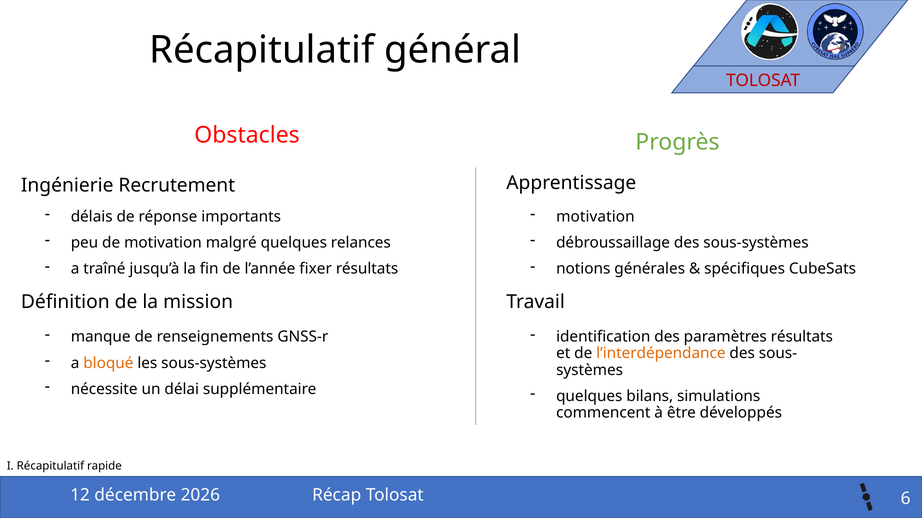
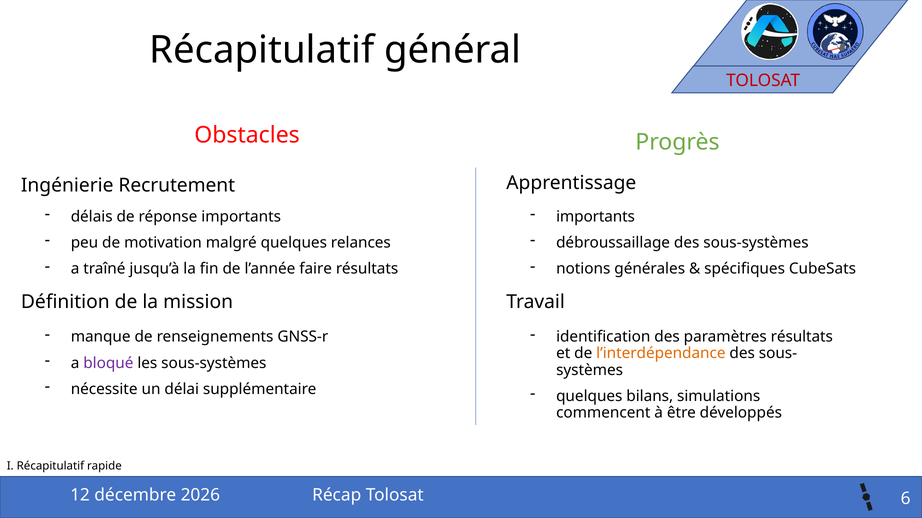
motivation at (595, 217): motivation -> importants
fixer: fixer -> faire
bloqué colour: orange -> purple
